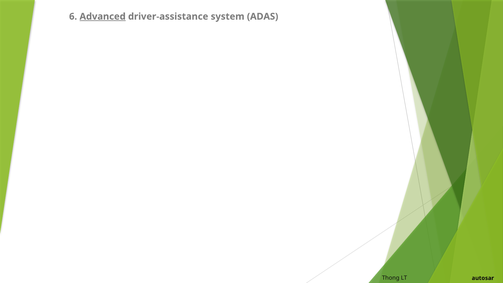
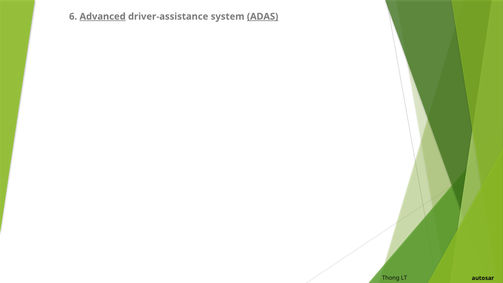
ADAS underline: none -> present
